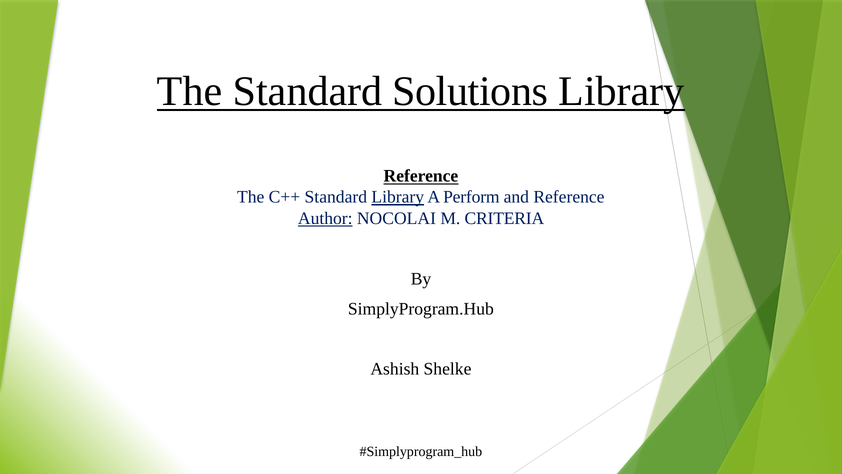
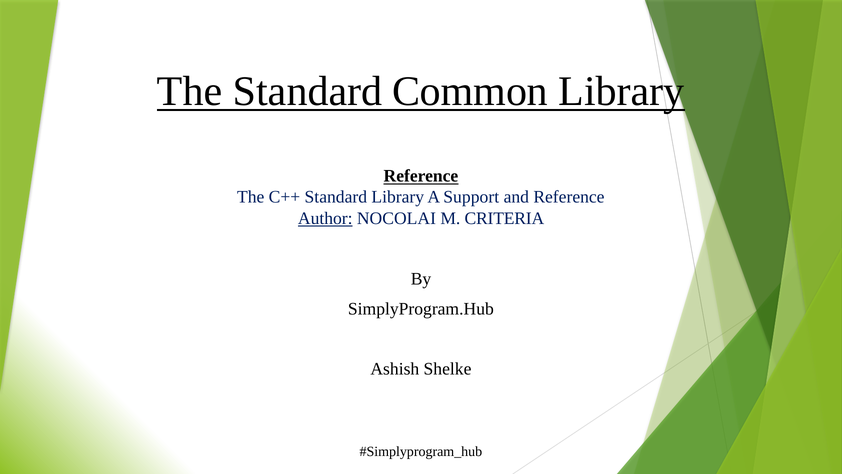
Solutions: Solutions -> Common
Library at (398, 197) underline: present -> none
Perform: Perform -> Support
